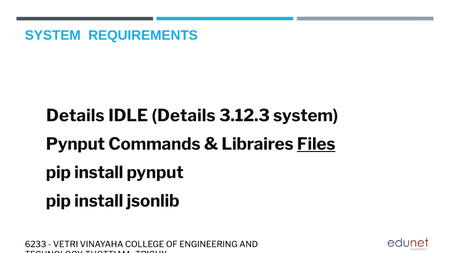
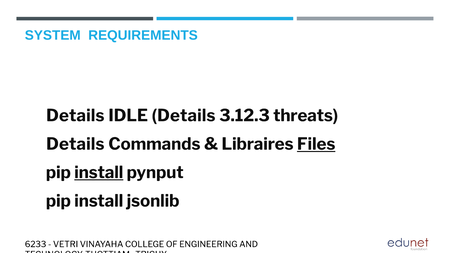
3.12.3 system: system -> threats
Pynput at (75, 144): Pynput -> Details
install at (99, 173) underline: none -> present
